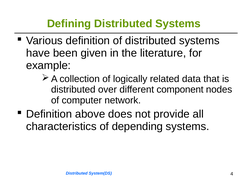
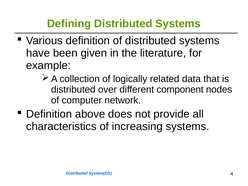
depending: depending -> increasing
